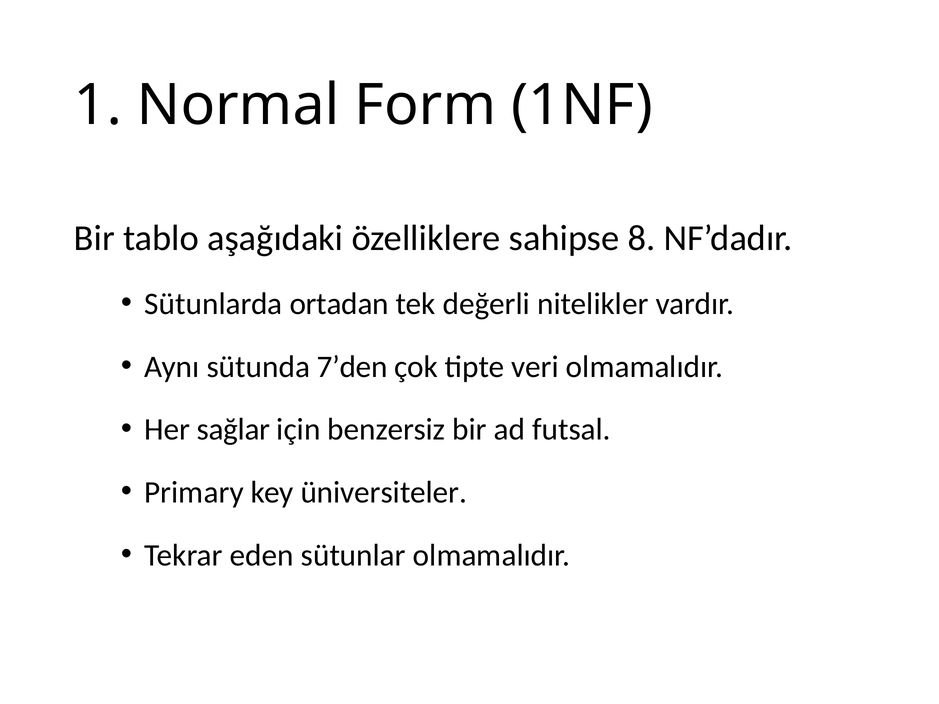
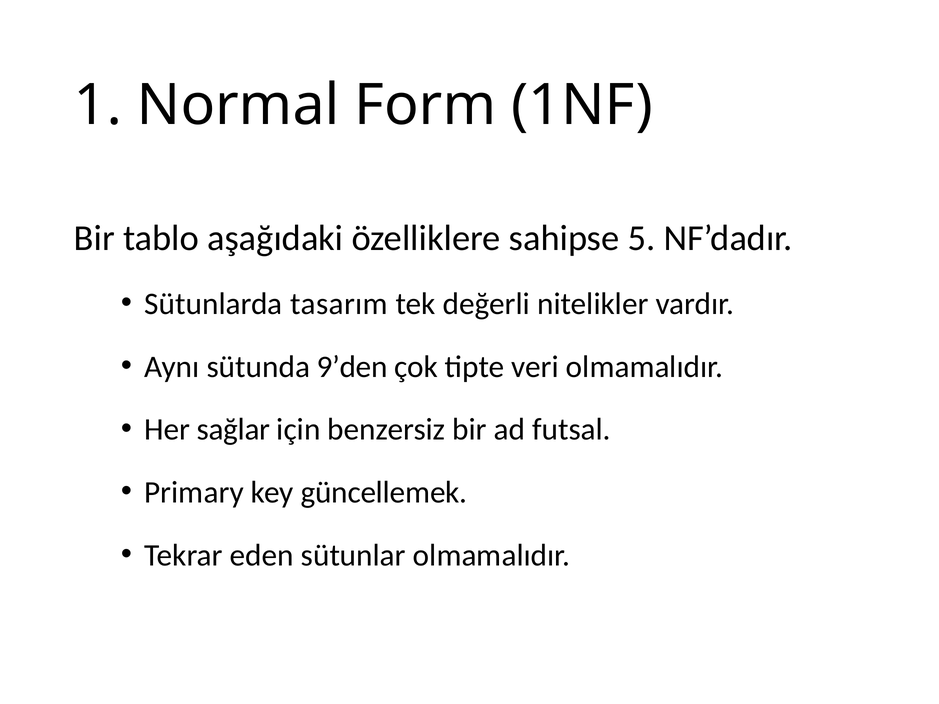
8: 8 -> 5
ortadan: ortadan -> tasarım
7’den: 7’den -> 9’den
üniversiteler: üniversiteler -> güncellemek
